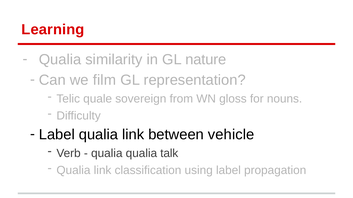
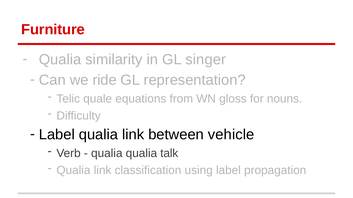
Learning: Learning -> Furniture
nature: nature -> singer
film: film -> ride
sovereign: sovereign -> equations
